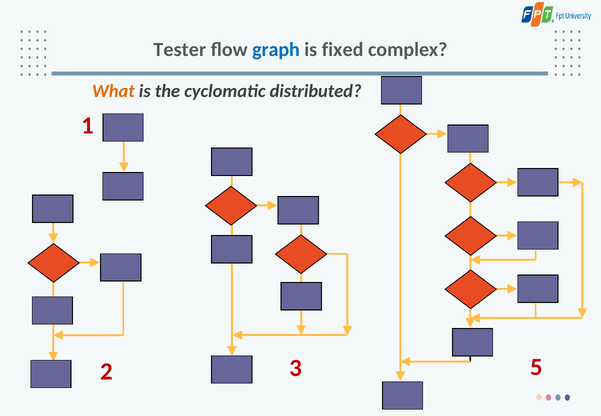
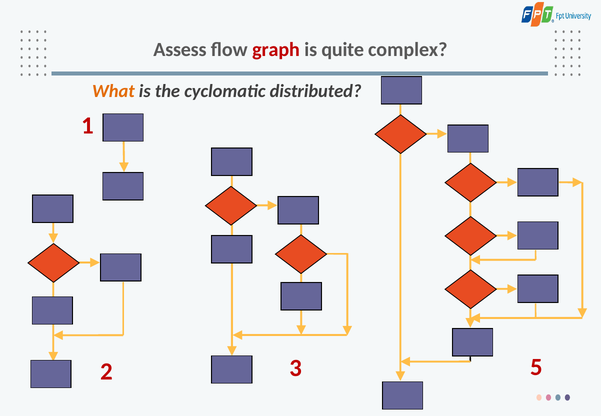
Tester: Tester -> Assess
graph colour: blue -> red
fixed: fixed -> quite
